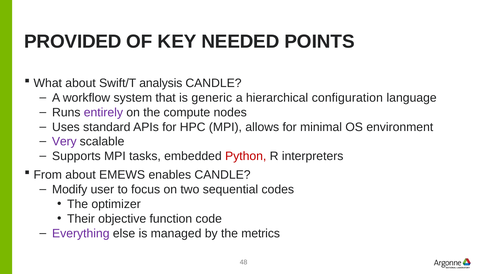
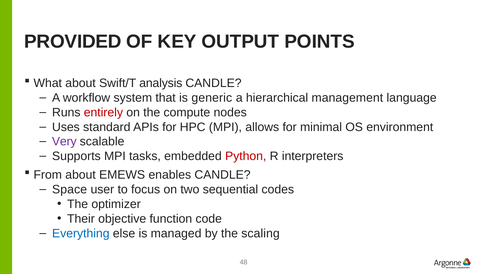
NEEDED: NEEDED -> OUTPUT
configuration: configuration -> management
entirely colour: purple -> red
Modify: Modify -> Space
Everything colour: purple -> blue
metrics: metrics -> scaling
